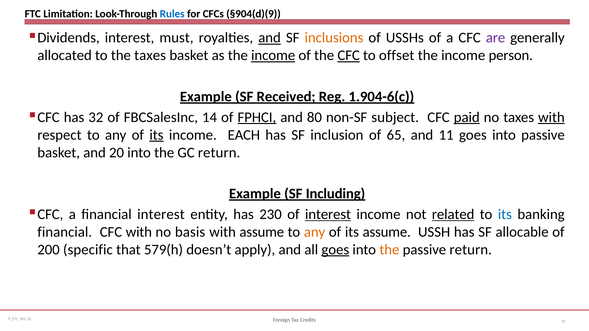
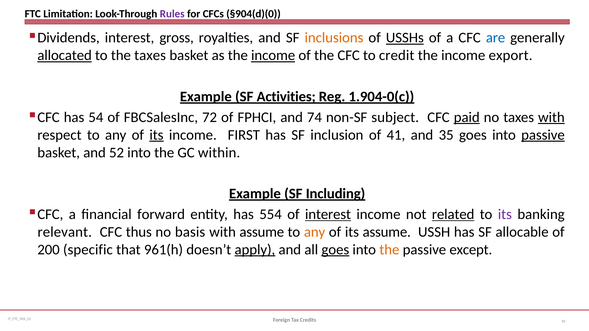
Rules colour: blue -> purple
§904(d)(9: §904(d)(9 -> §904(d)(0
must: must -> gross
and at (270, 38) underline: present -> none
USSHs underline: none -> present
are colour: purple -> blue
allocated underline: none -> present
CFC at (349, 55) underline: present -> none
offset: offset -> credit
person: person -> export
Received: Received -> Activities
1.904-6(c: 1.904-6(c -> 1.904-0(c
32: 32 -> 54
14: 14 -> 72
FPHCI underline: present -> none
80: 80 -> 74
EACH: EACH -> FIRST
65: 65 -> 41
11: 11 -> 35
passive at (543, 135) underline: none -> present
20: 20 -> 52
GC return: return -> within
financial interest: interest -> forward
230: 230 -> 554
its at (505, 214) colour: blue -> purple
financial at (65, 232): financial -> relevant
CFC with: with -> thus
579(h: 579(h -> 961(h
apply underline: none -> present
passive return: return -> except
